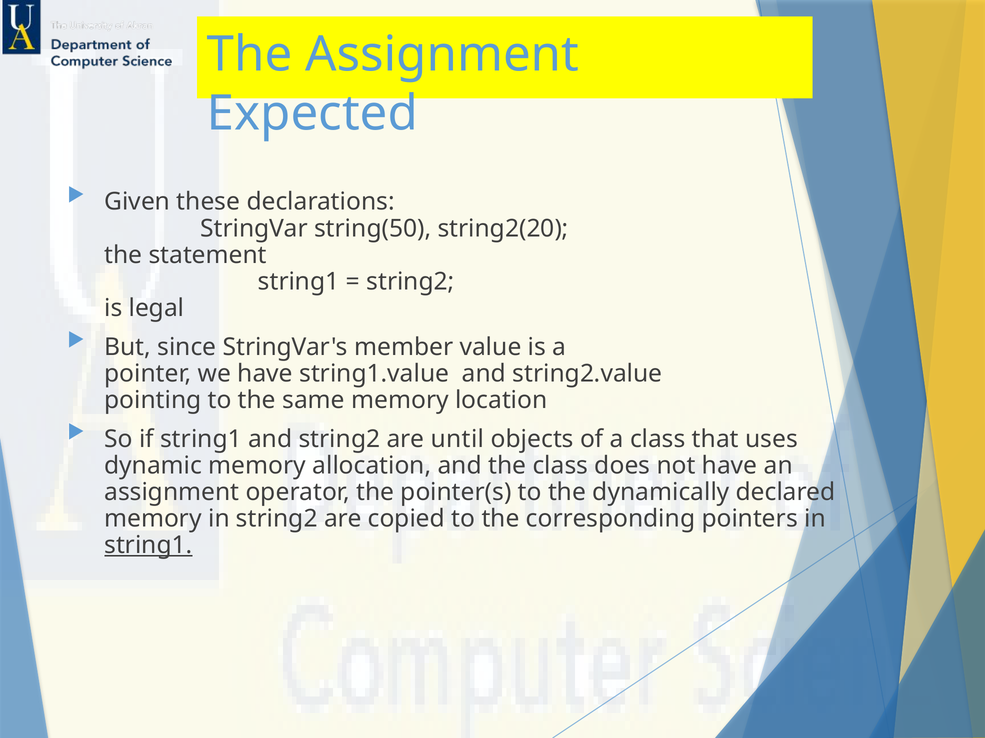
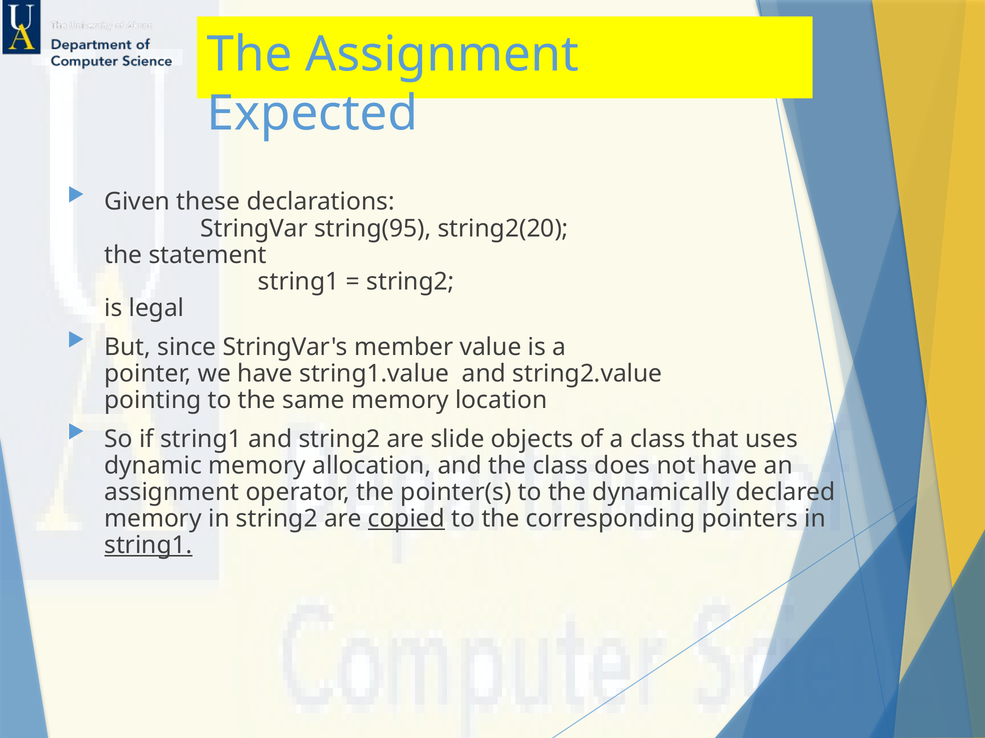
string(50: string(50 -> string(95
until: until -> slide
copied underline: none -> present
